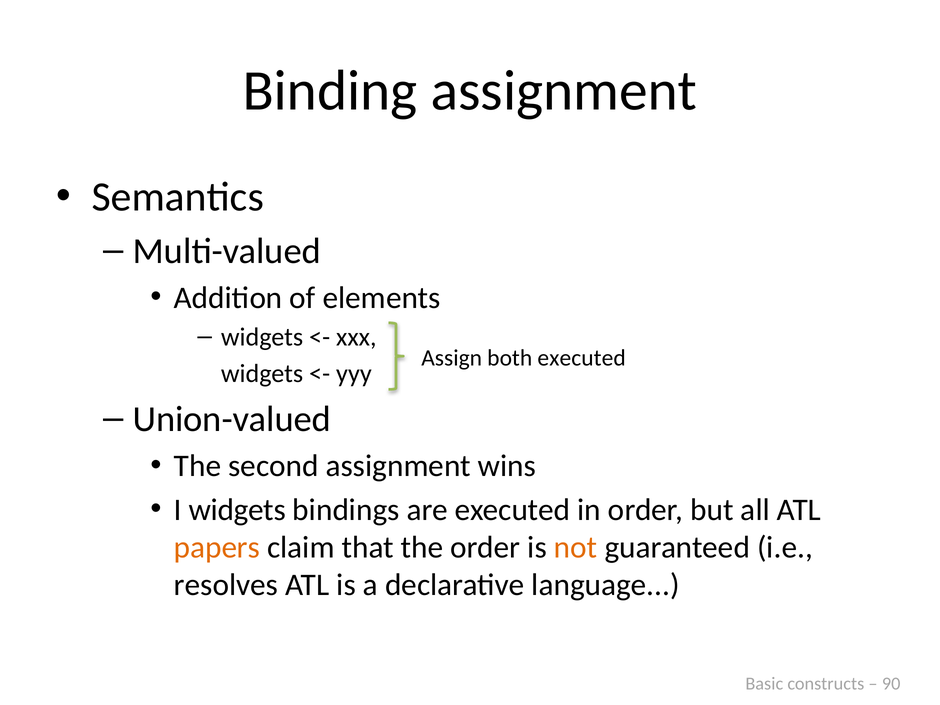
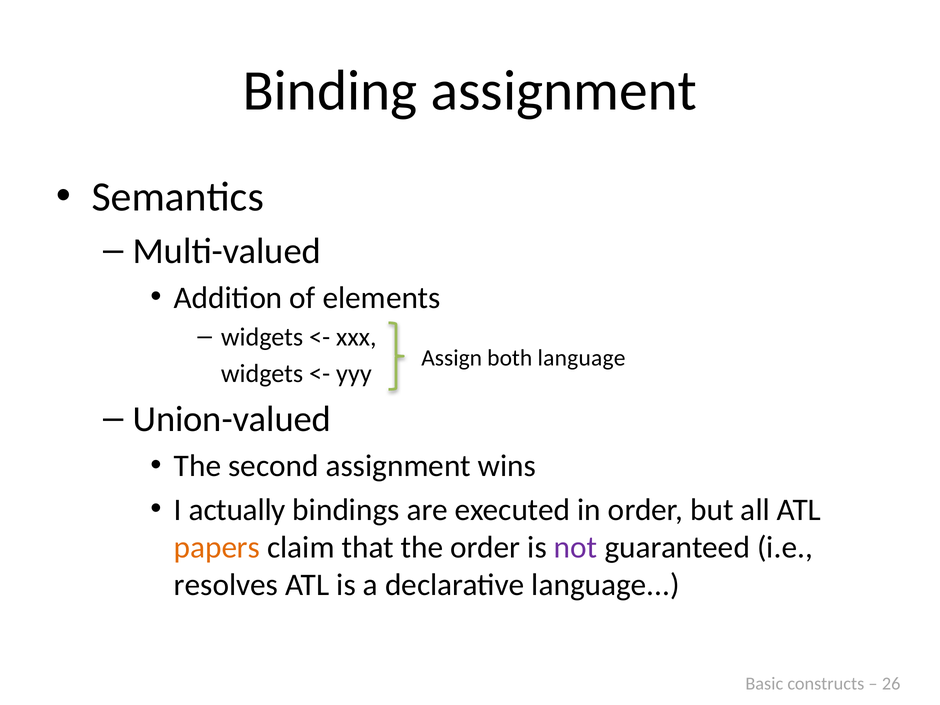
both executed: executed -> language
I widgets: widgets -> actually
not colour: orange -> purple
90: 90 -> 26
